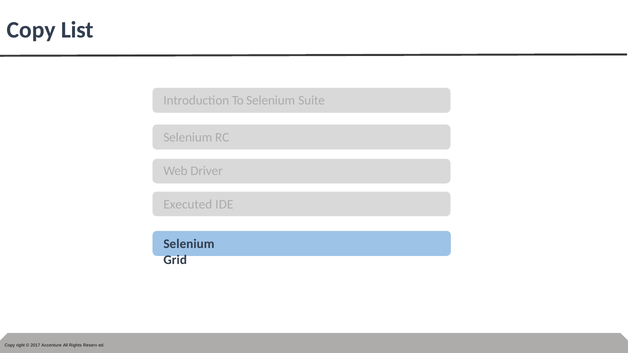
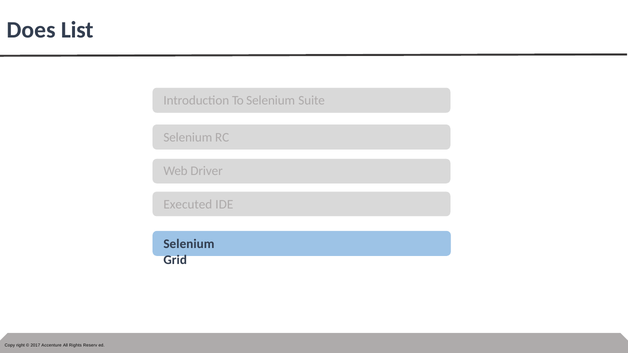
Copy at (31, 30): Copy -> Does
